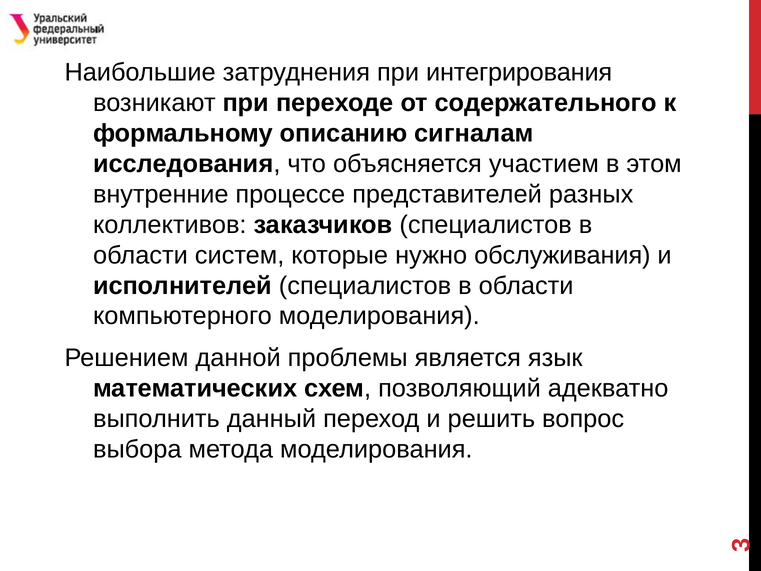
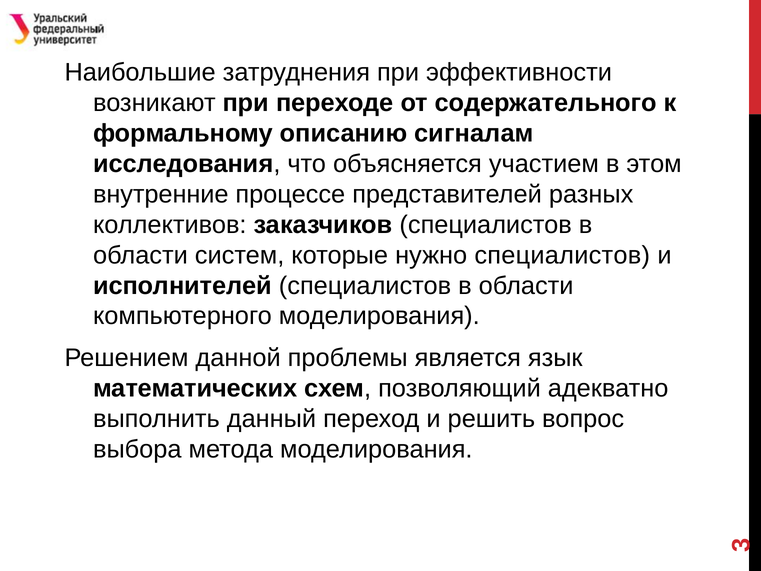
интегрирования: интегрирования -> эффективности
нужно обслуживания: обслуживания -> специалистов
